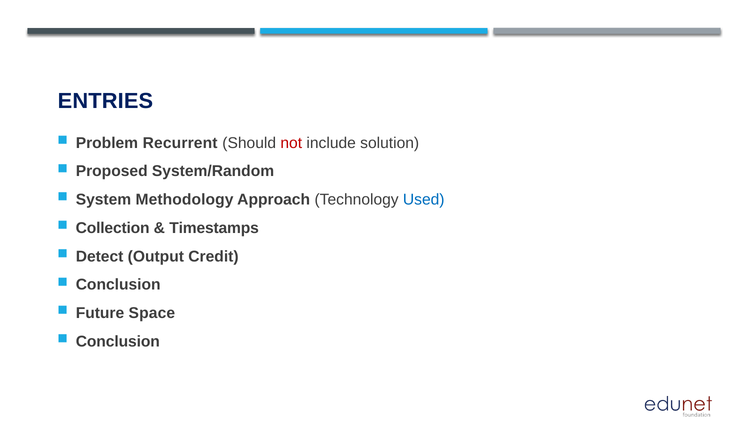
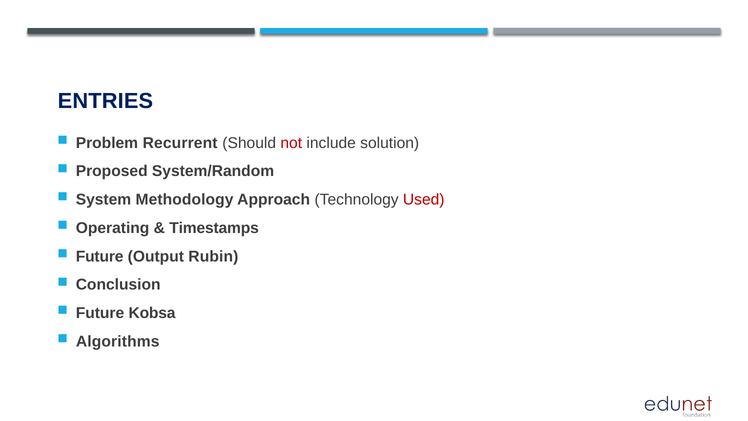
Used colour: blue -> red
Collection: Collection -> Operating
Detect at (100, 256): Detect -> Future
Credit: Credit -> Rubin
Space: Space -> Kobsa
Conclusion at (118, 341): Conclusion -> Algorithms
